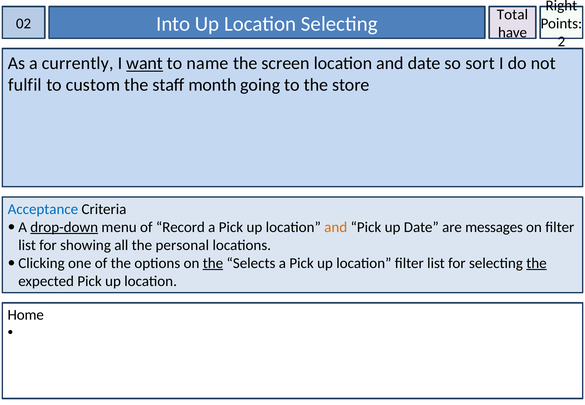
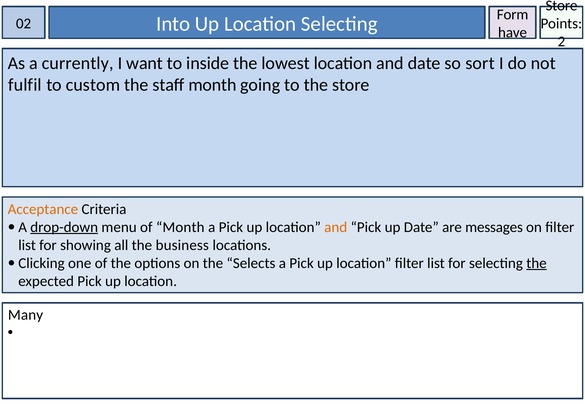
Right at (561, 5): Right -> Store
Total: Total -> Form
want underline: present -> none
name: name -> inside
screen: screen -> lowest
Acceptance colour: blue -> orange
of Record: Record -> Month
personal: personal -> business
the at (213, 263) underline: present -> none
Home: Home -> Many
